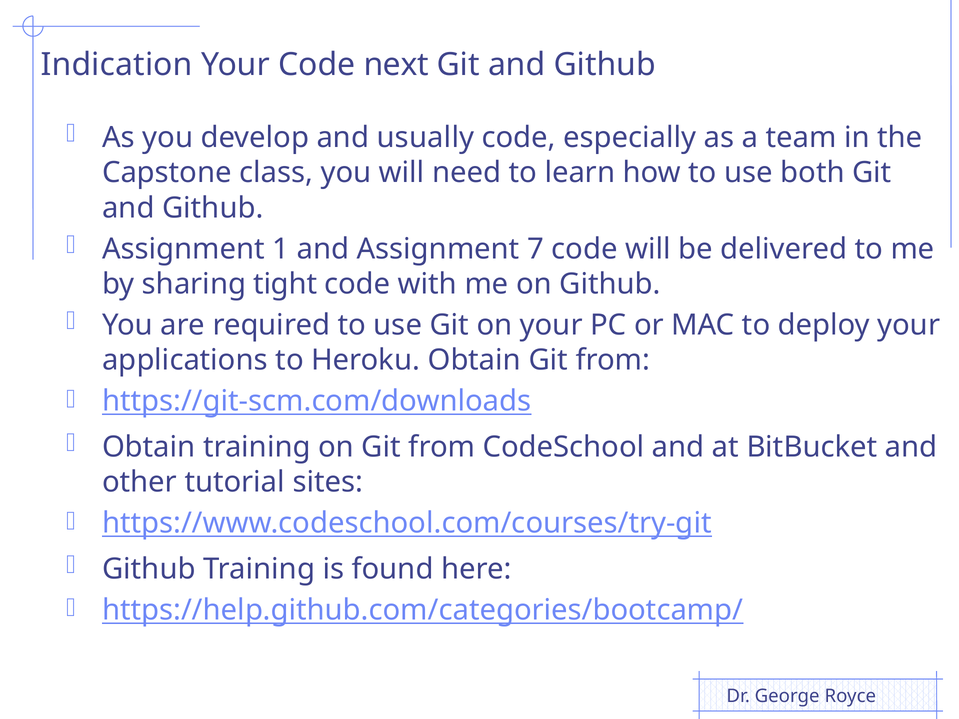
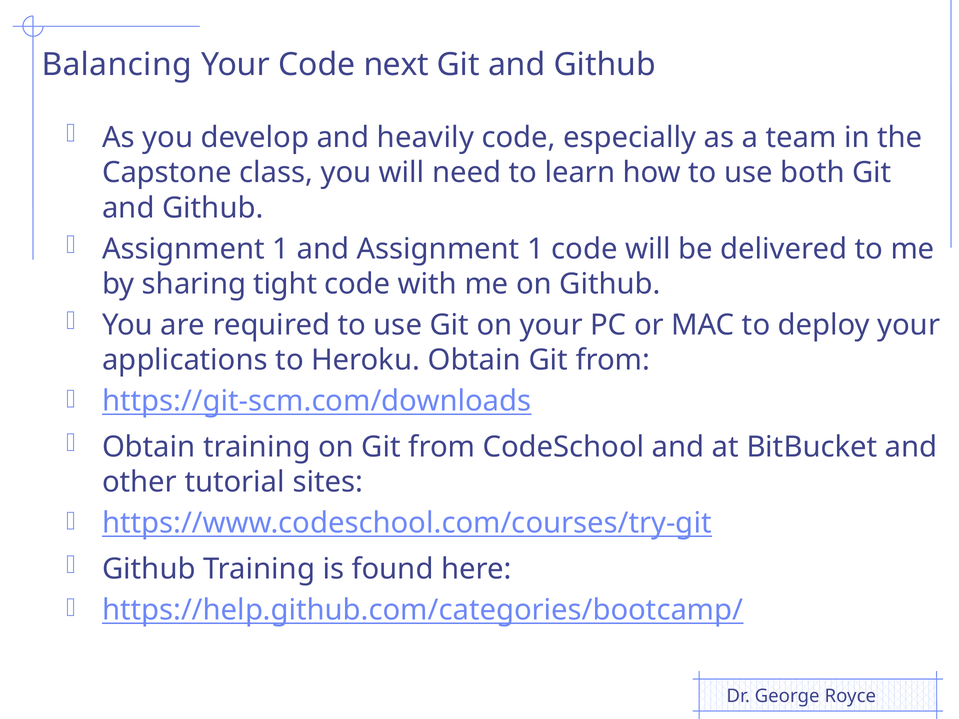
Indication: Indication -> Balancing
usually: usually -> heavily
and Assignment 7: 7 -> 1
